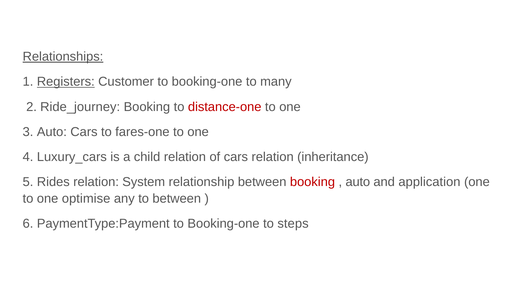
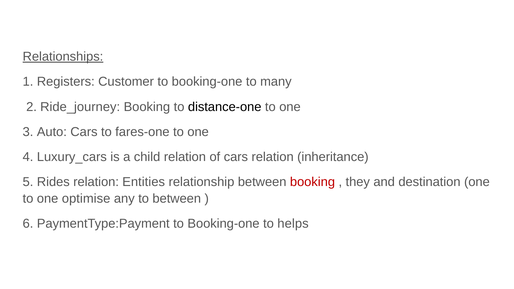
Registers underline: present -> none
distance-one colour: red -> black
System: System -> Entities
auto at (358, 182): auto -> they
application: application -> destination
steps: steps -> helps
